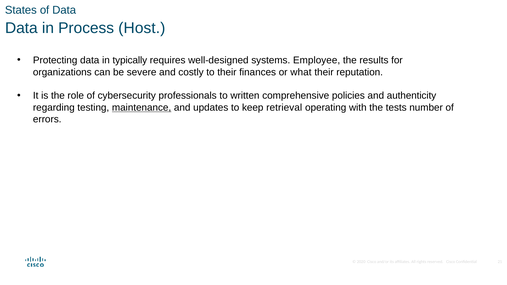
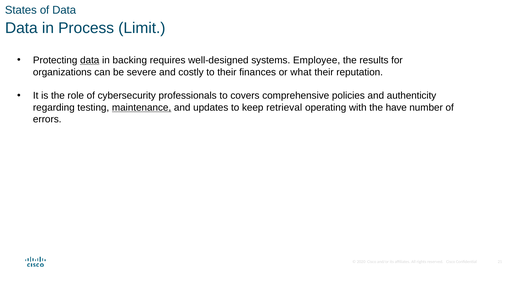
Host: Host -> Limit
data at (90, 60) underline: none -> present
typically: typically -> backing
written: written -> covers
tests: tests -> have
